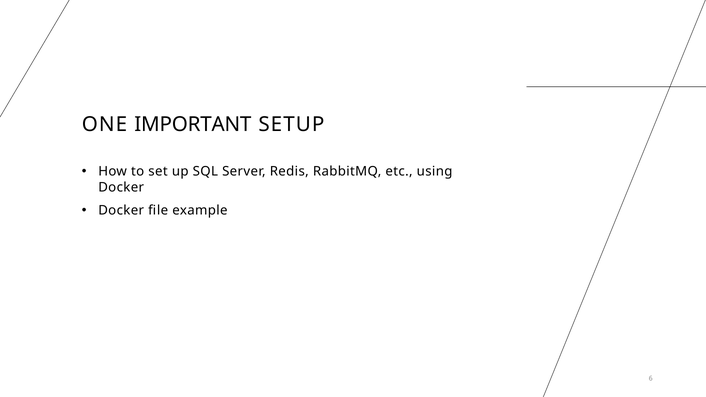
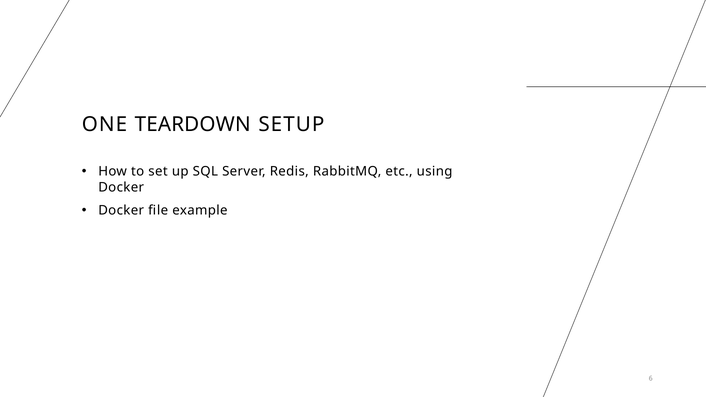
IMPORTANT: IMPORTANT -> TEARDOWN
